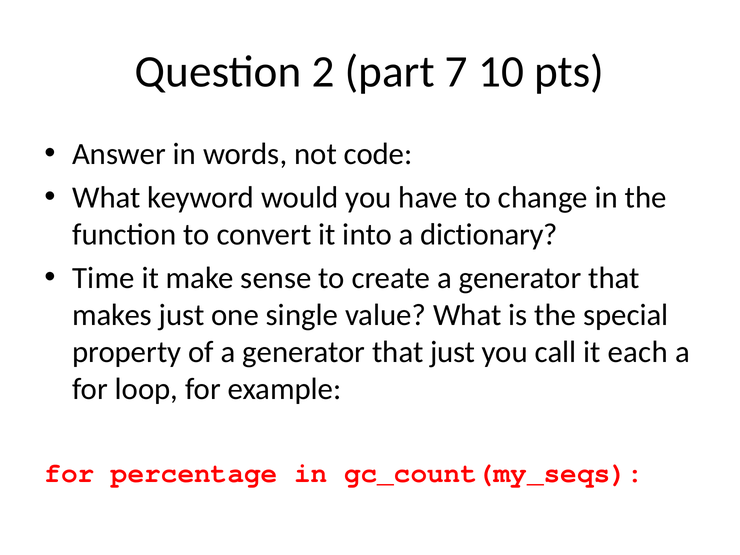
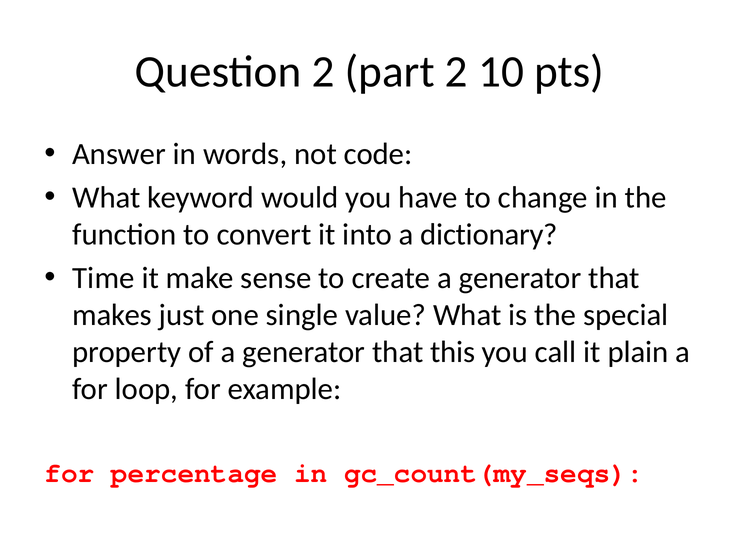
part 7: 7 -> 2
that just: just -> this
each: each -> plain
